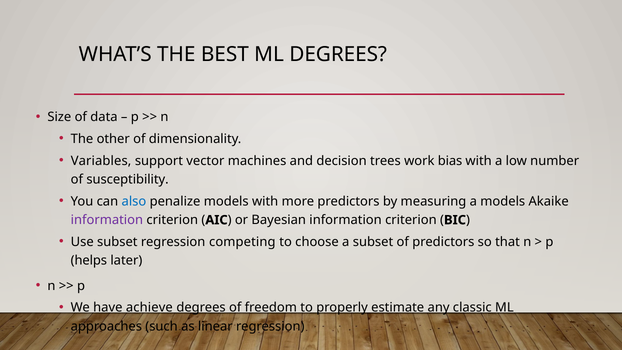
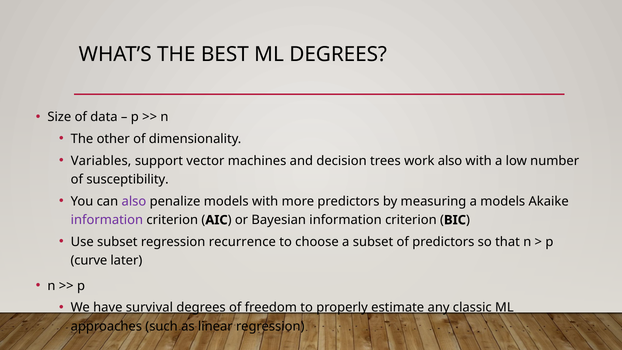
work bias: bias -> also
also at (134, 201) colour: blue -> purple
competing: competing -> recurrence
helps: helps -> curve
achieve: achieve -> survival
